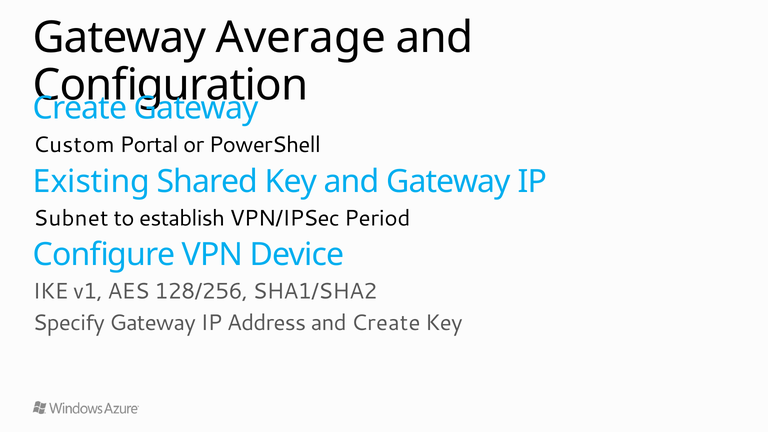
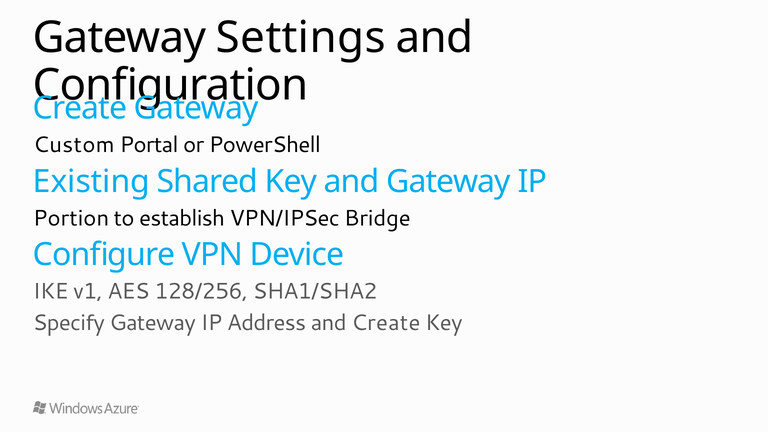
Average: Average -> Settings
Subnet: Subnet -> Portion
Period: Period -> Bridge
